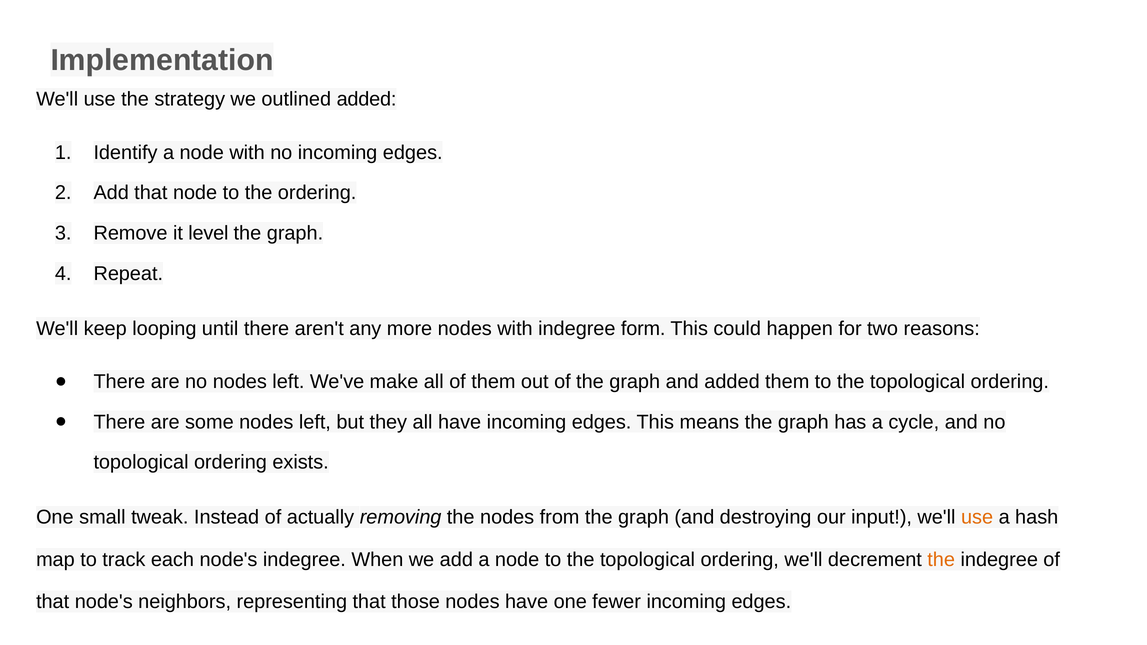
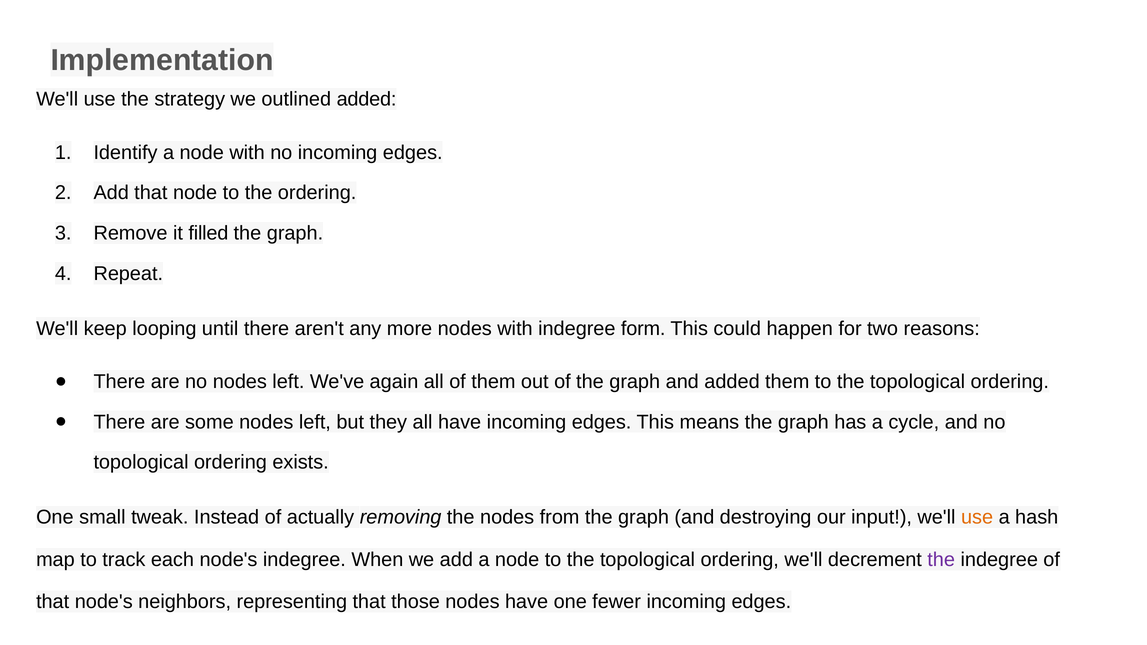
level: level -> filled
make: make -> again
the at (941, 560) colour: orange -> purple
